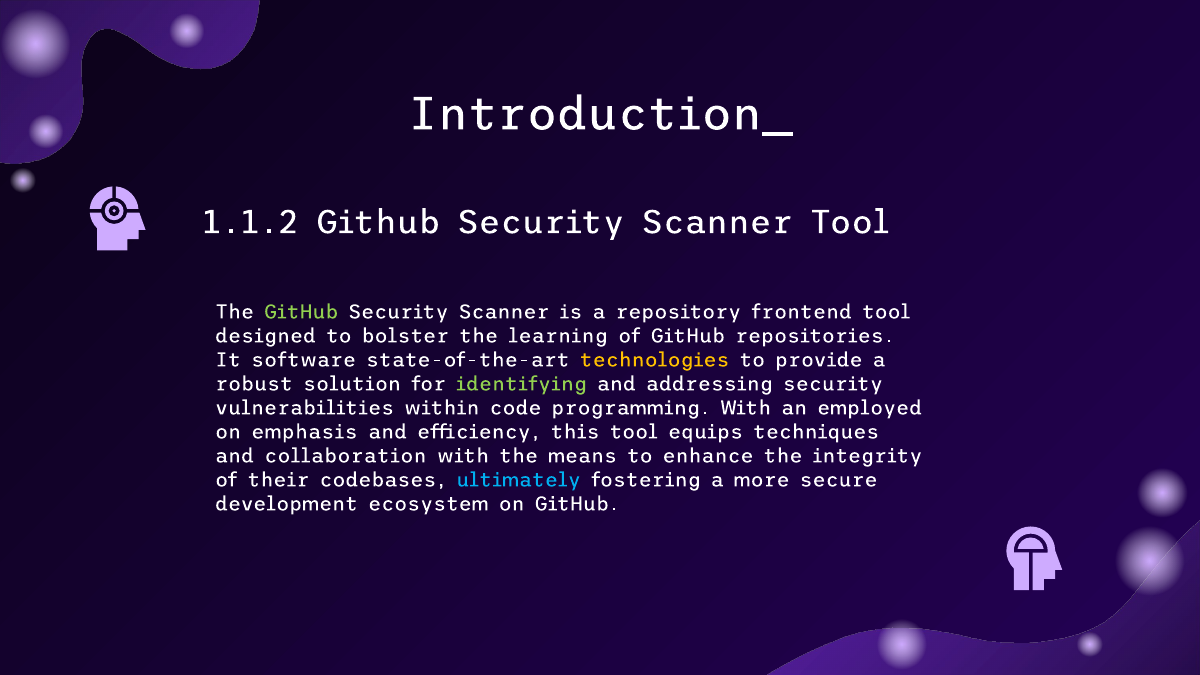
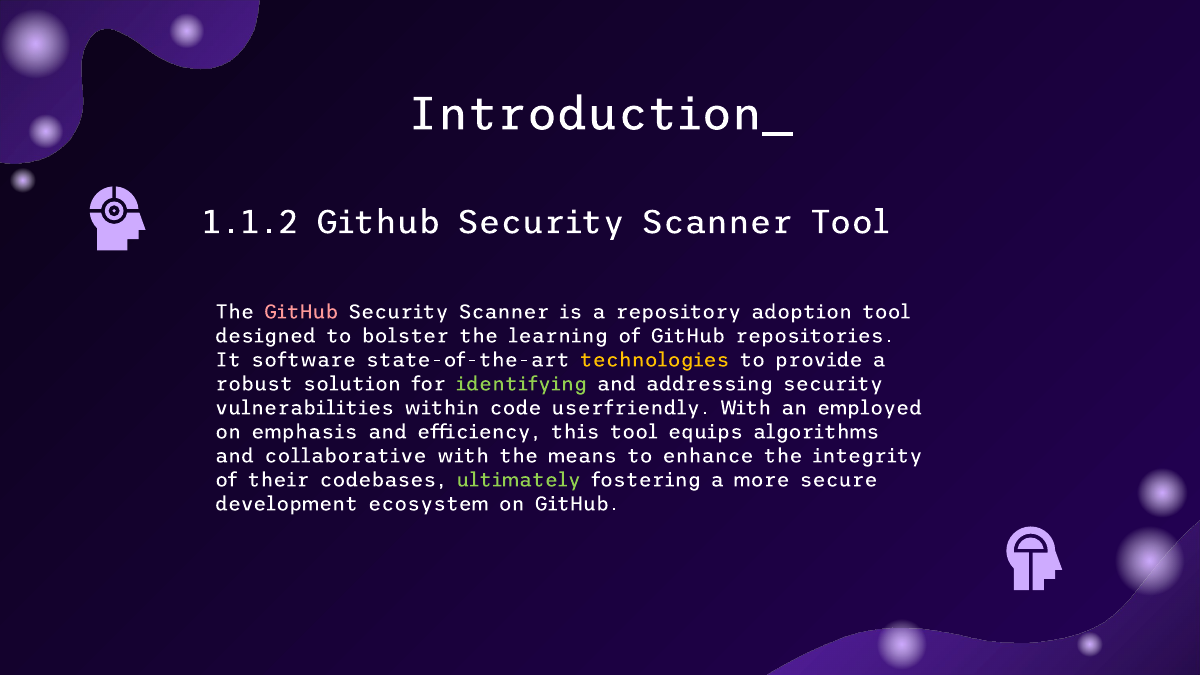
GitHub at (301, 312) colour: light green -> pink
frontend: frontend -> adoption
programming: programming -> userfriendly
techniques: techniques -> algorithms
collaboration: collaboration -> collaborative
ultimately colour: light blue -> light green
